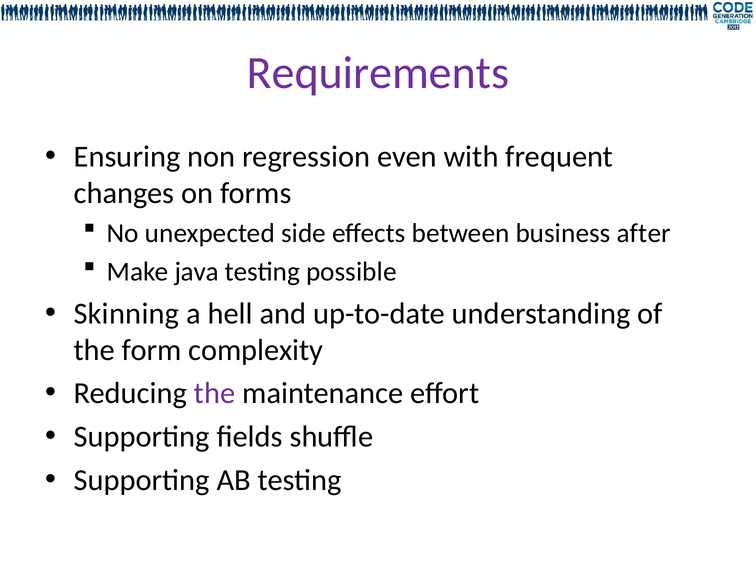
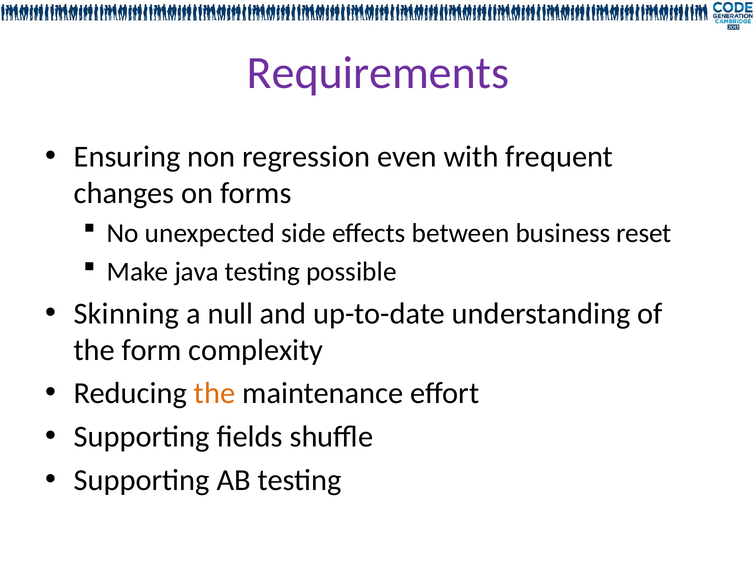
after: after -> reset
hell: hell -> null
the at (215, 393) colour: purple -> orange
